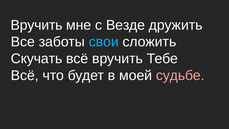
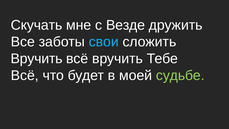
Вручить at (37, 25): Вручить -> Скучать
Скучать at (37, 59): Скучать -> Вручить
судьбе colour: pink -> light green
